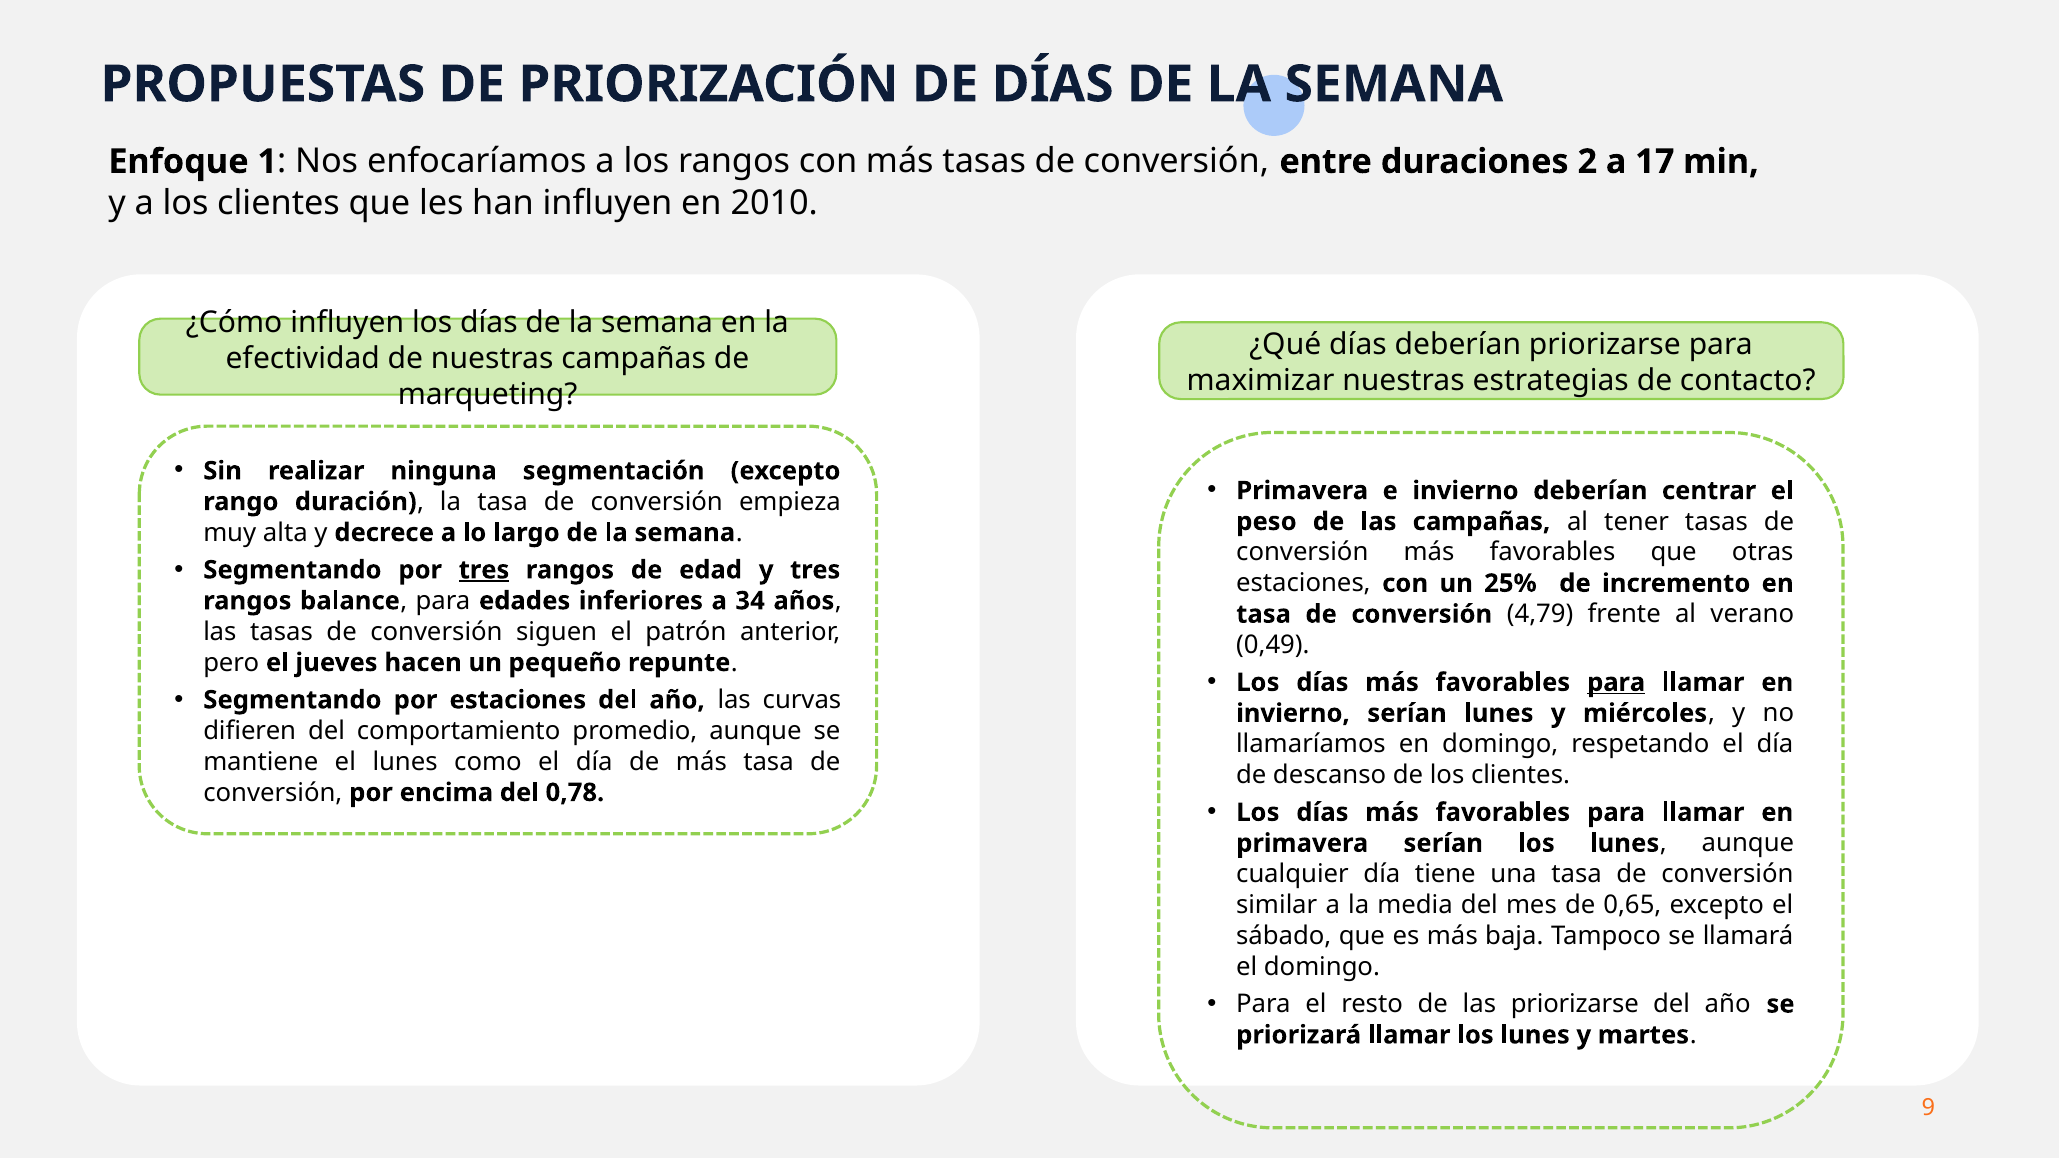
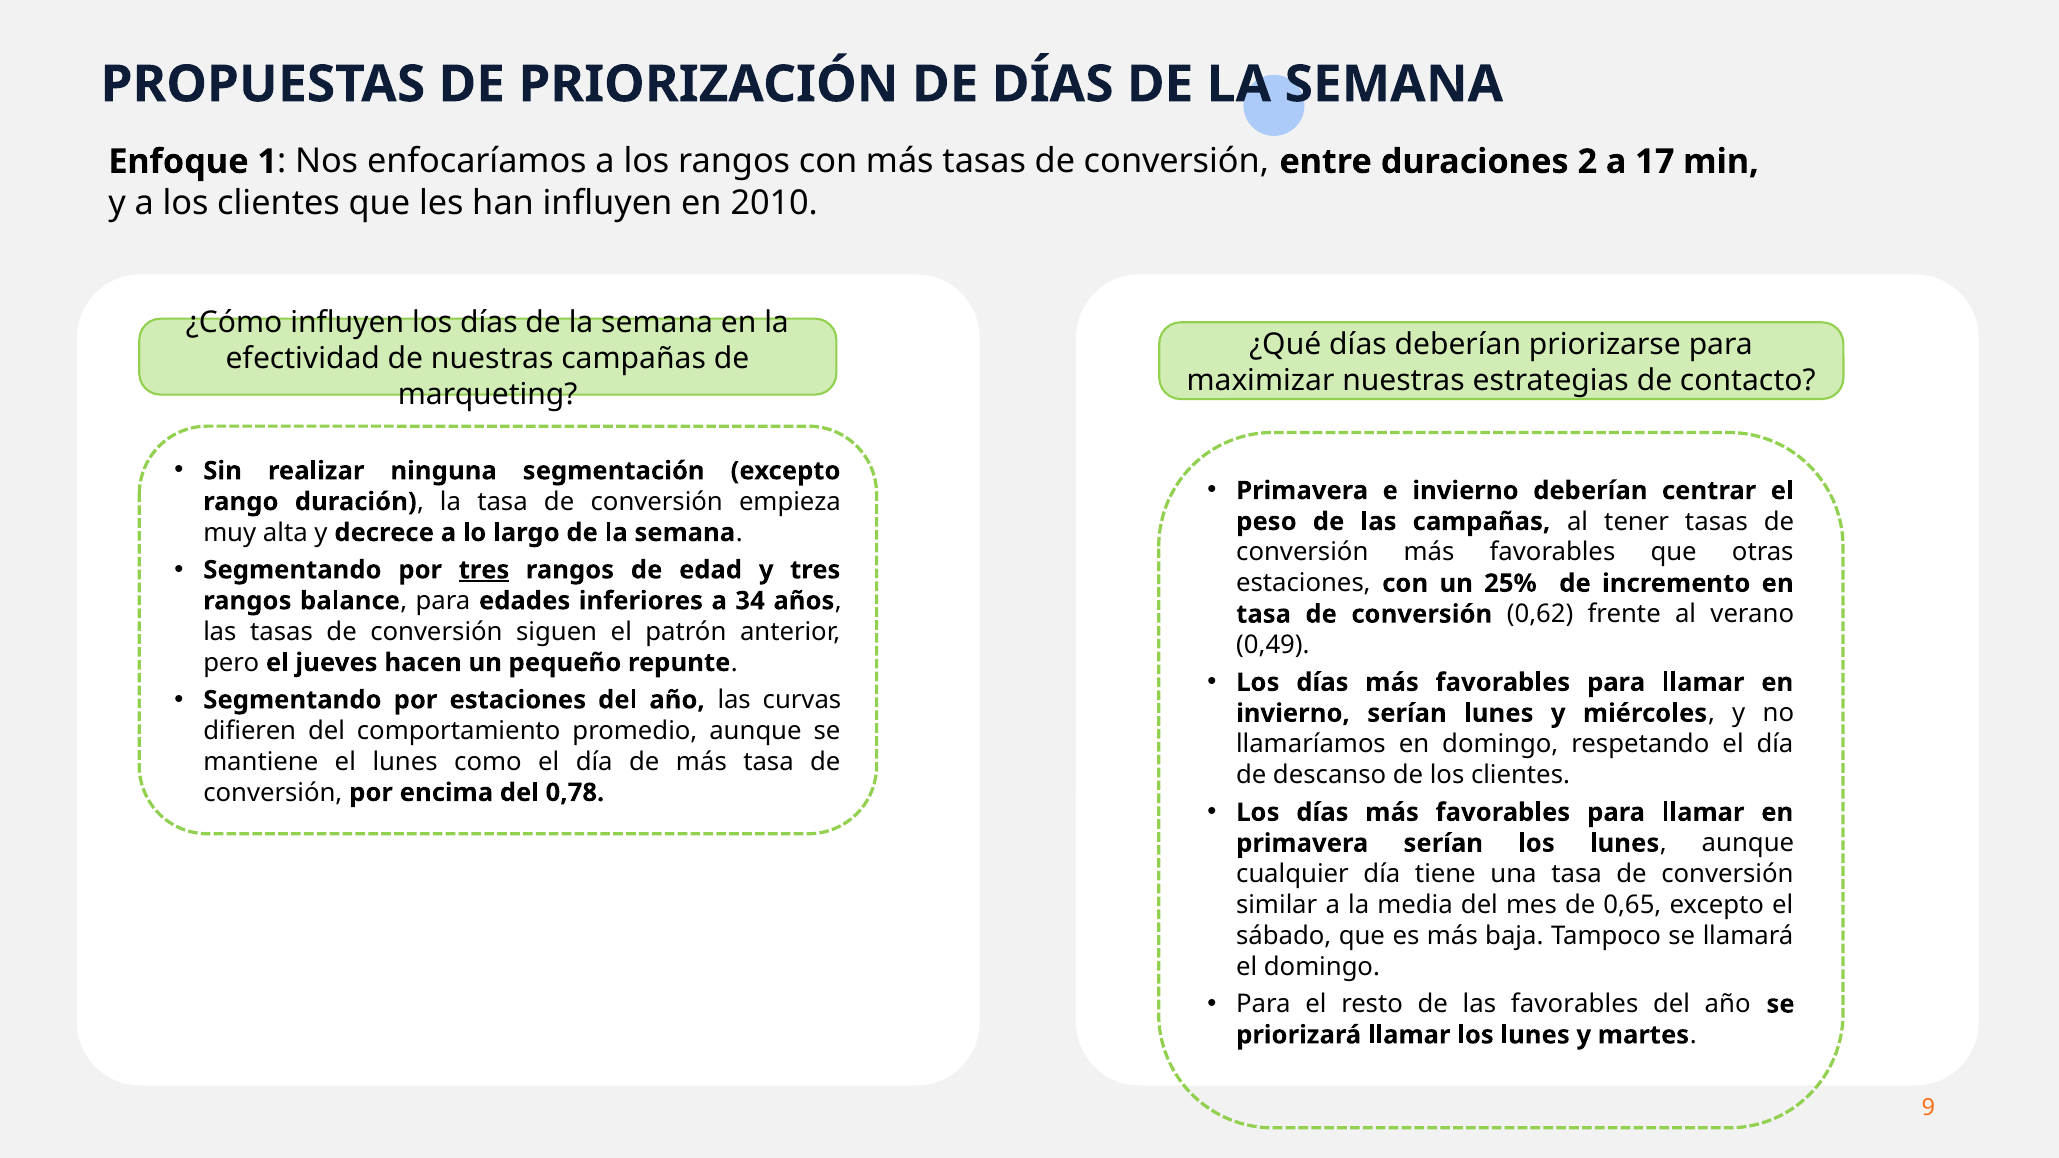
4,79: 4,79 -> 0,62
para at (1616, 683) underline: present -> none
las priorizarse: priorizarse -> favorables
